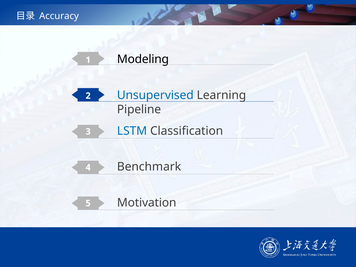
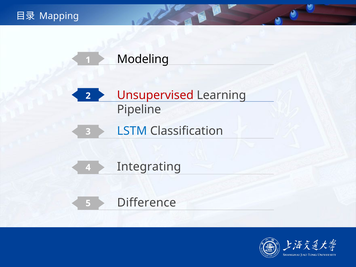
Accuracy: Accuracy -> Mapping
Unsupervised colour: blue -> red
Benchmark: Benchmark -> Integrating
Motivation: Motivation -> Difference
